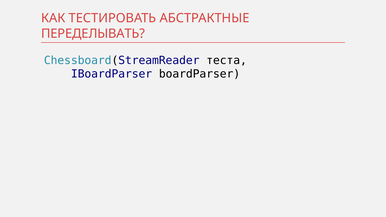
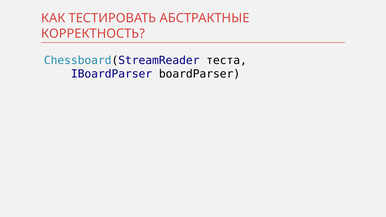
ПЕРЕДЕЛЫВАТЬ: ПЕРЕДЕЛЫВАТЬ -> КОРРЕКТНОСТЬ
